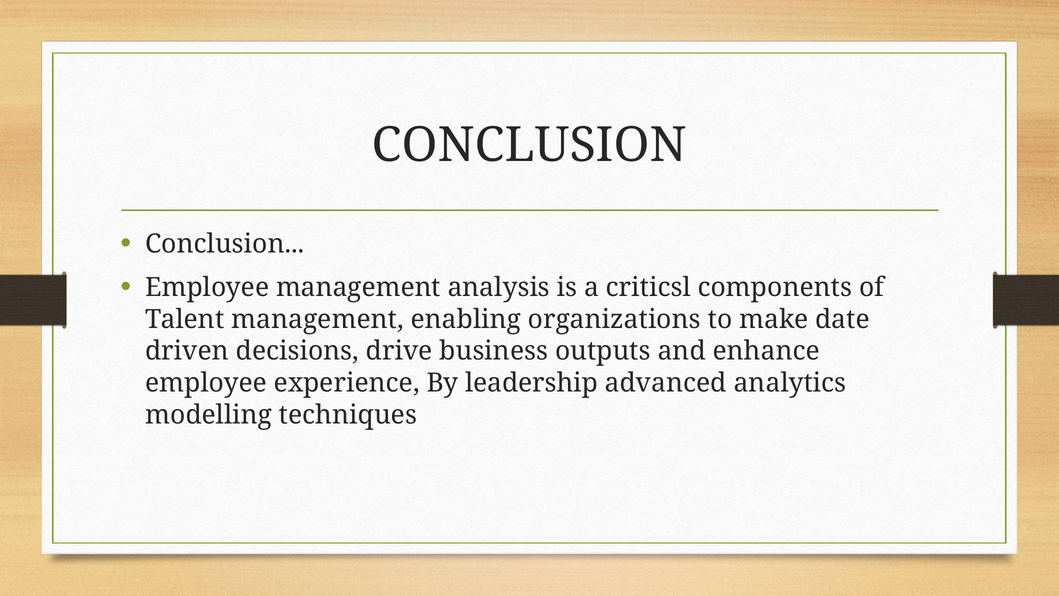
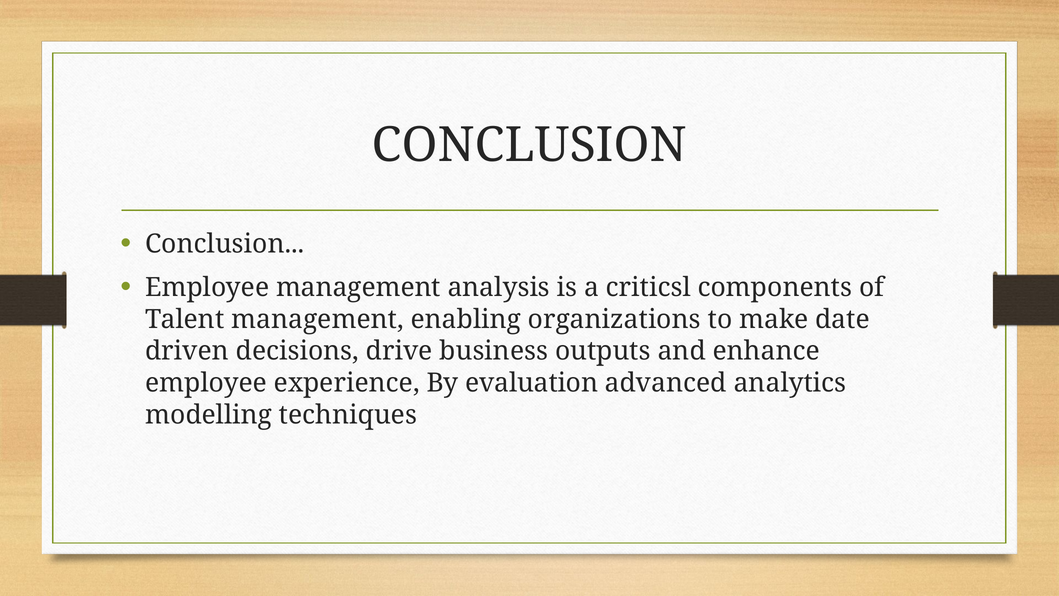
leadership: leadership -> evaluation
